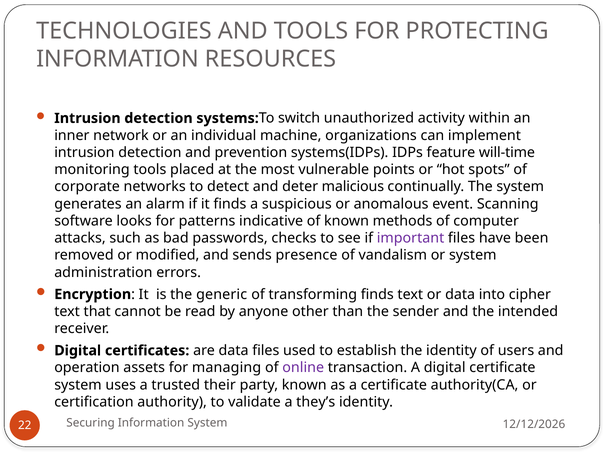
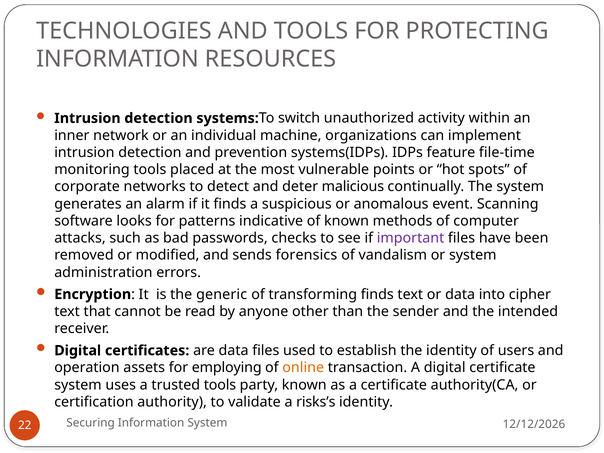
will-time: will-time -> file-time
presence: presence -> forensics
managing: managing -> employing
online colour: purple -> orange
trusted their: their -> tools
they’s: they’s -> risks’s
